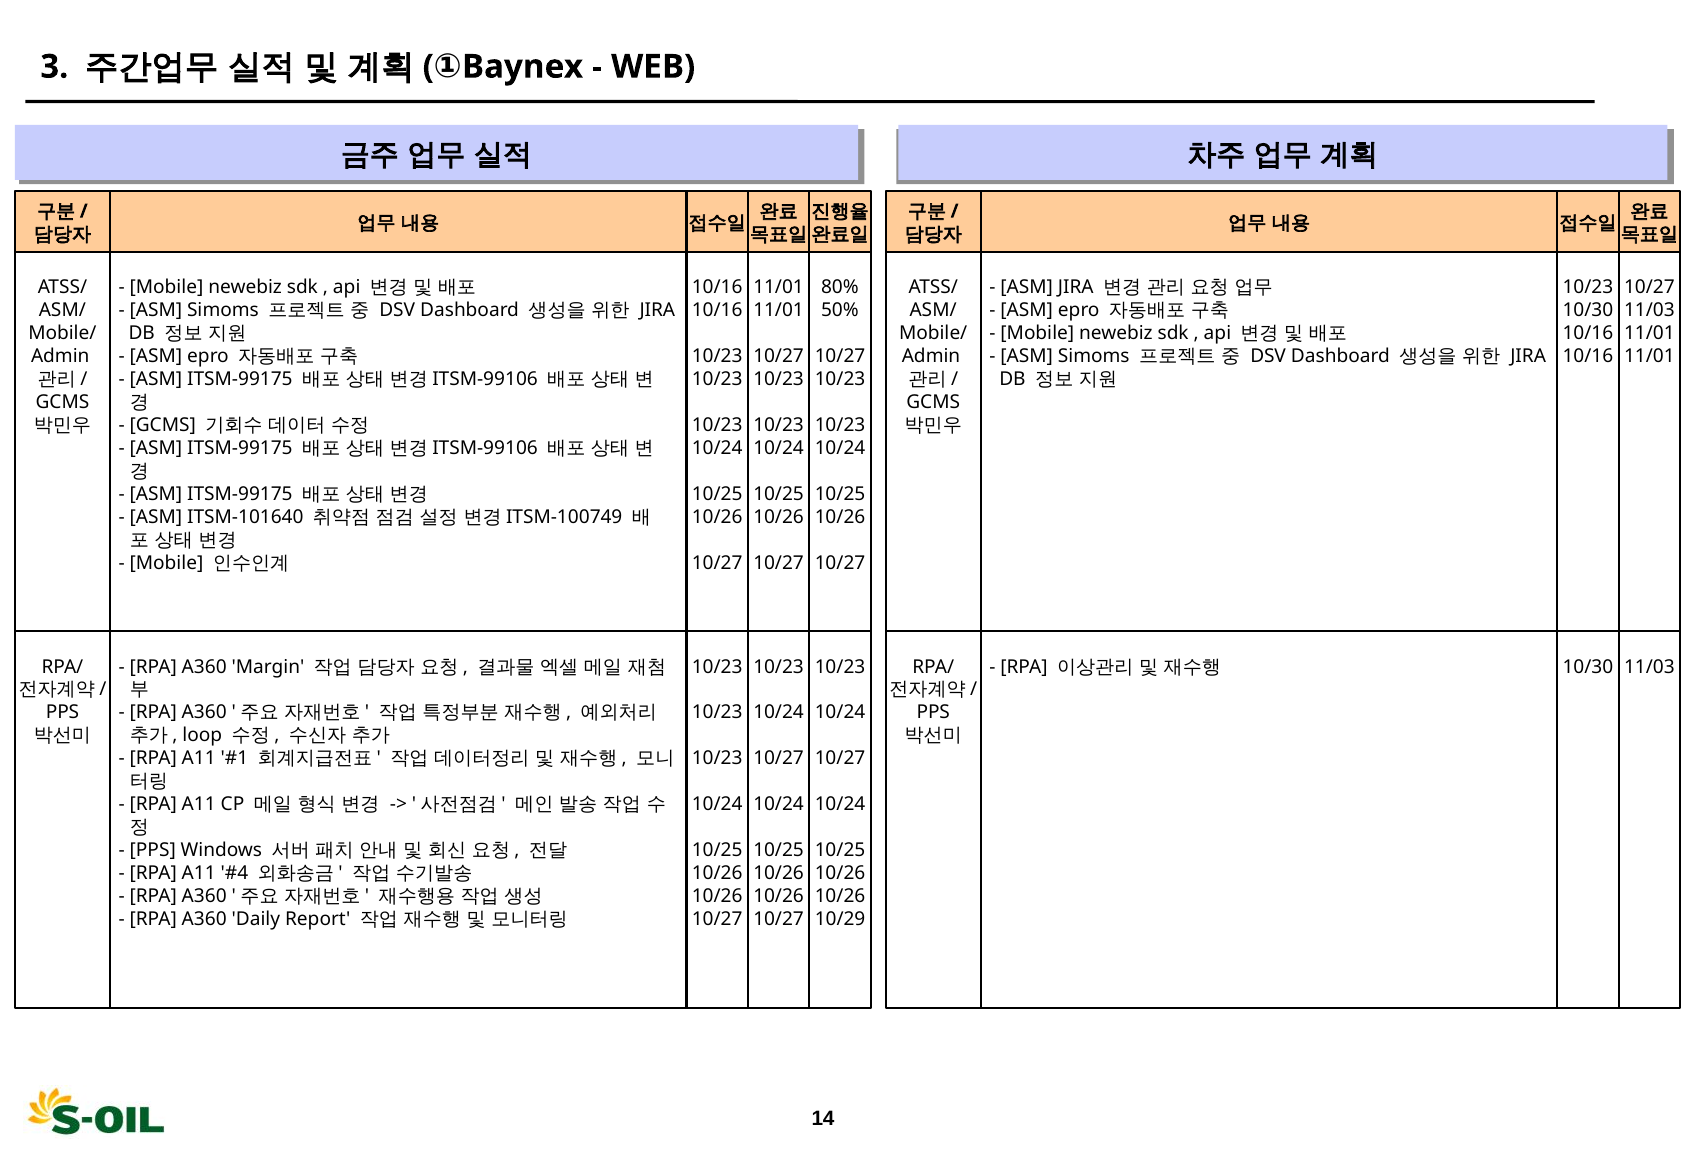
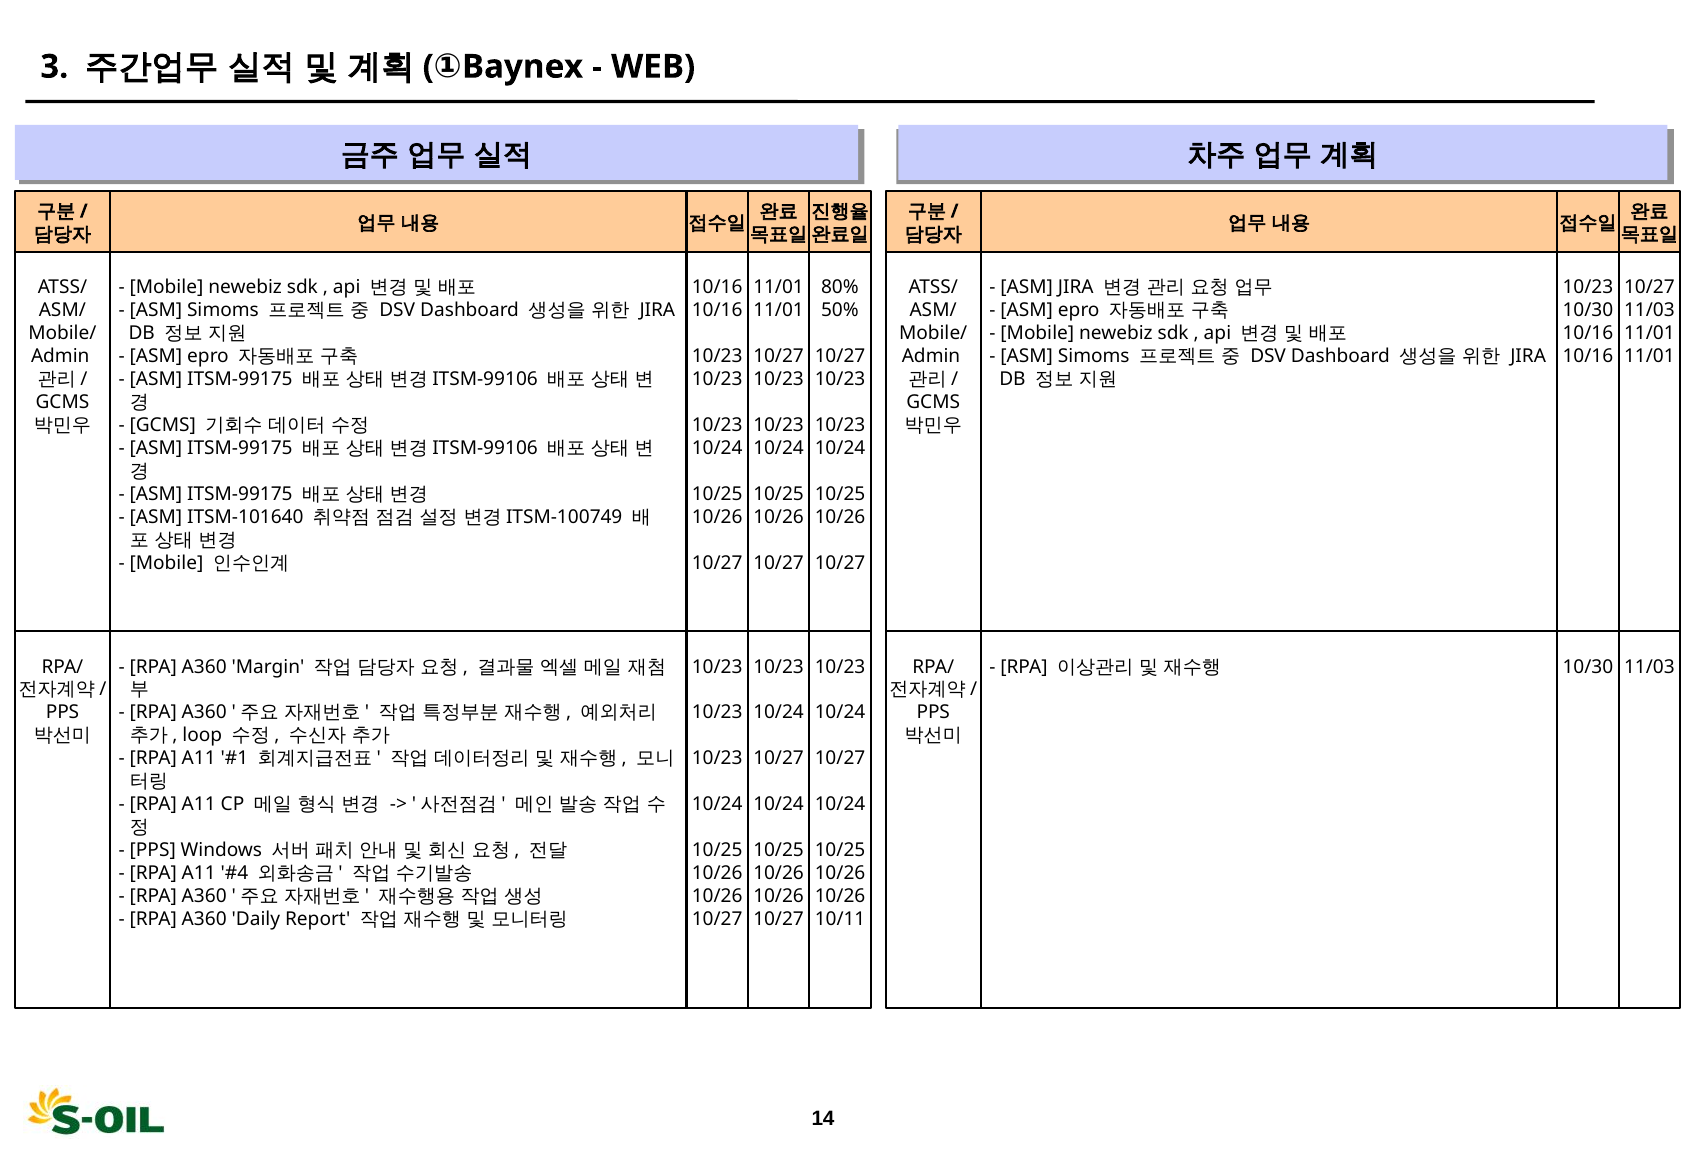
10/29: 10/29 -> 10/11
